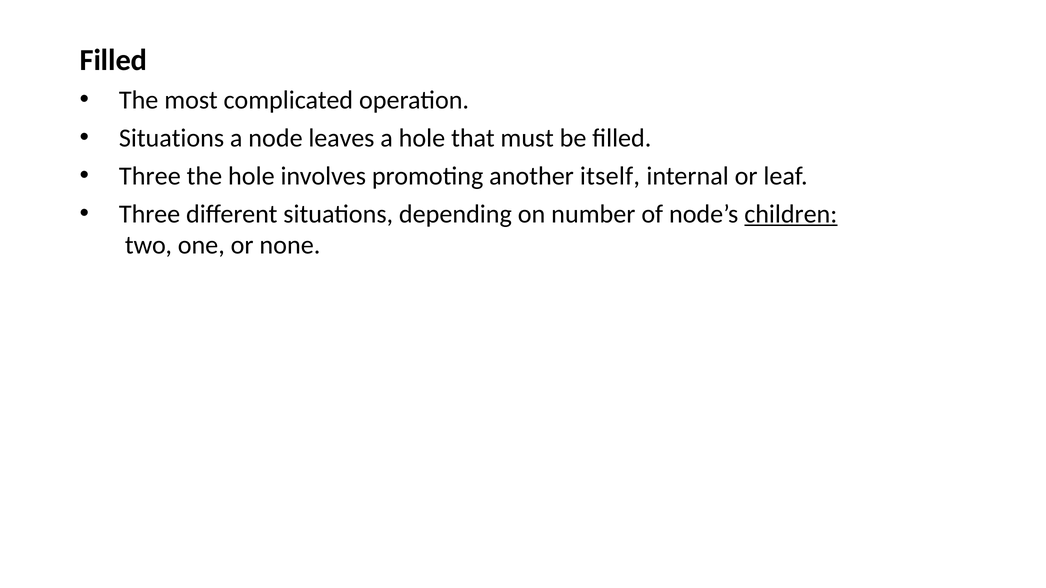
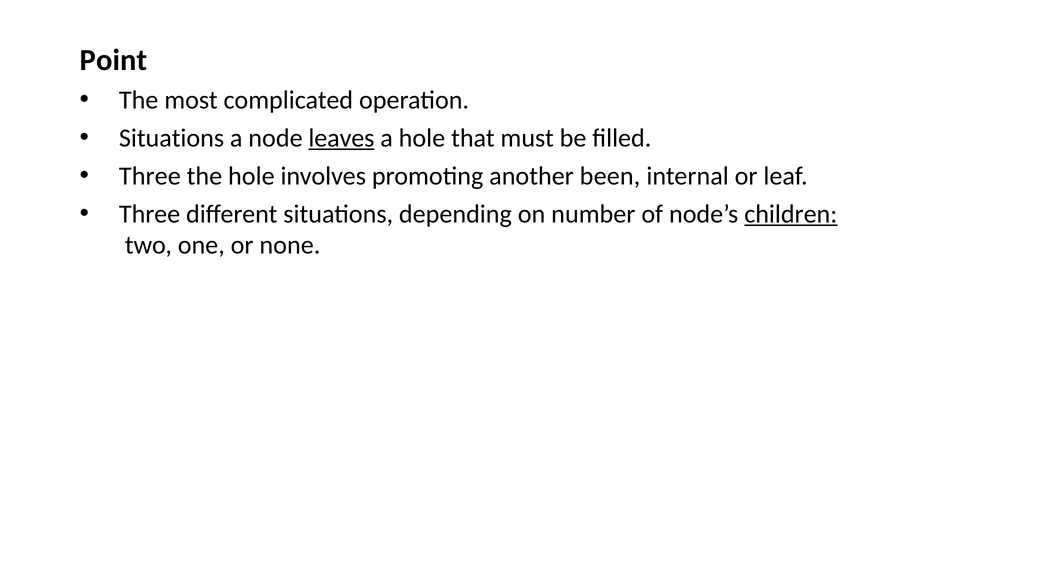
Filled at (114, 60): Filled -> Point
leaves underline: none -> present
itself: itself -> been
